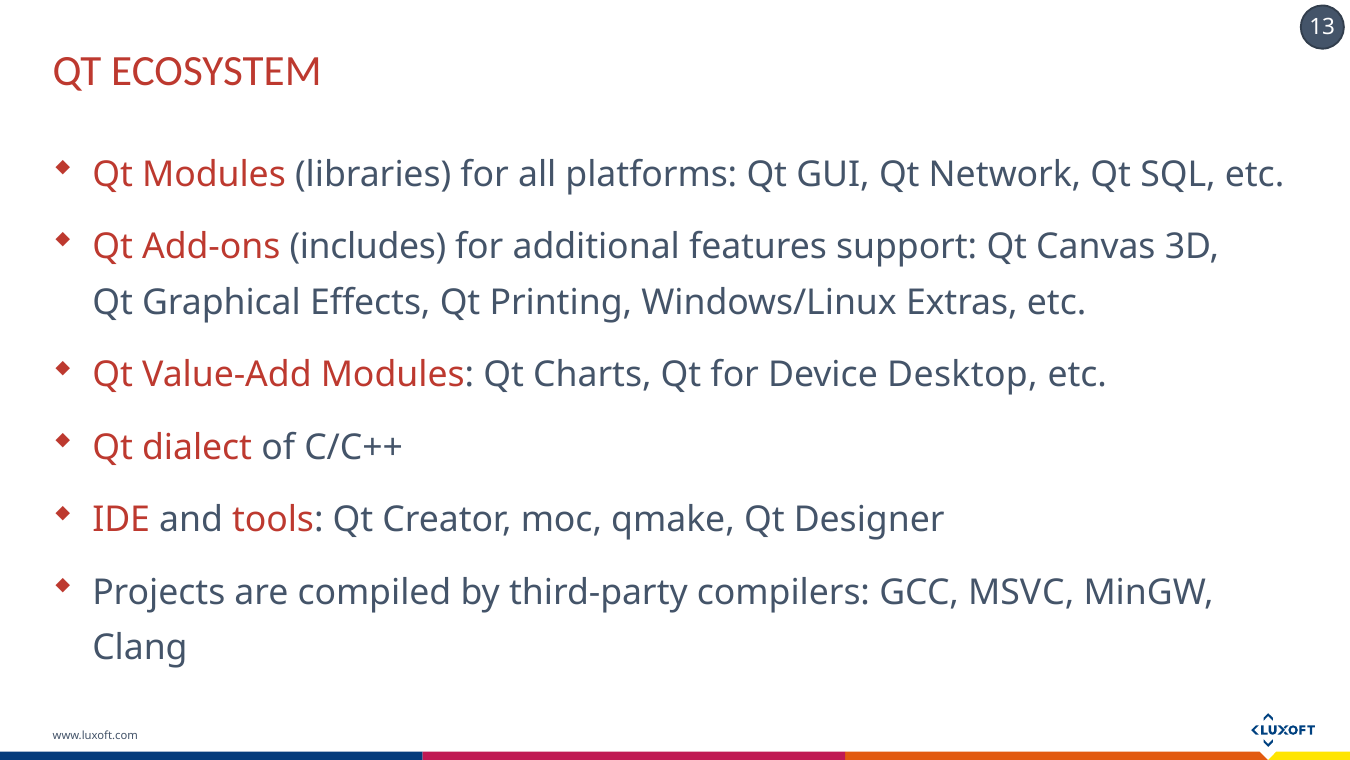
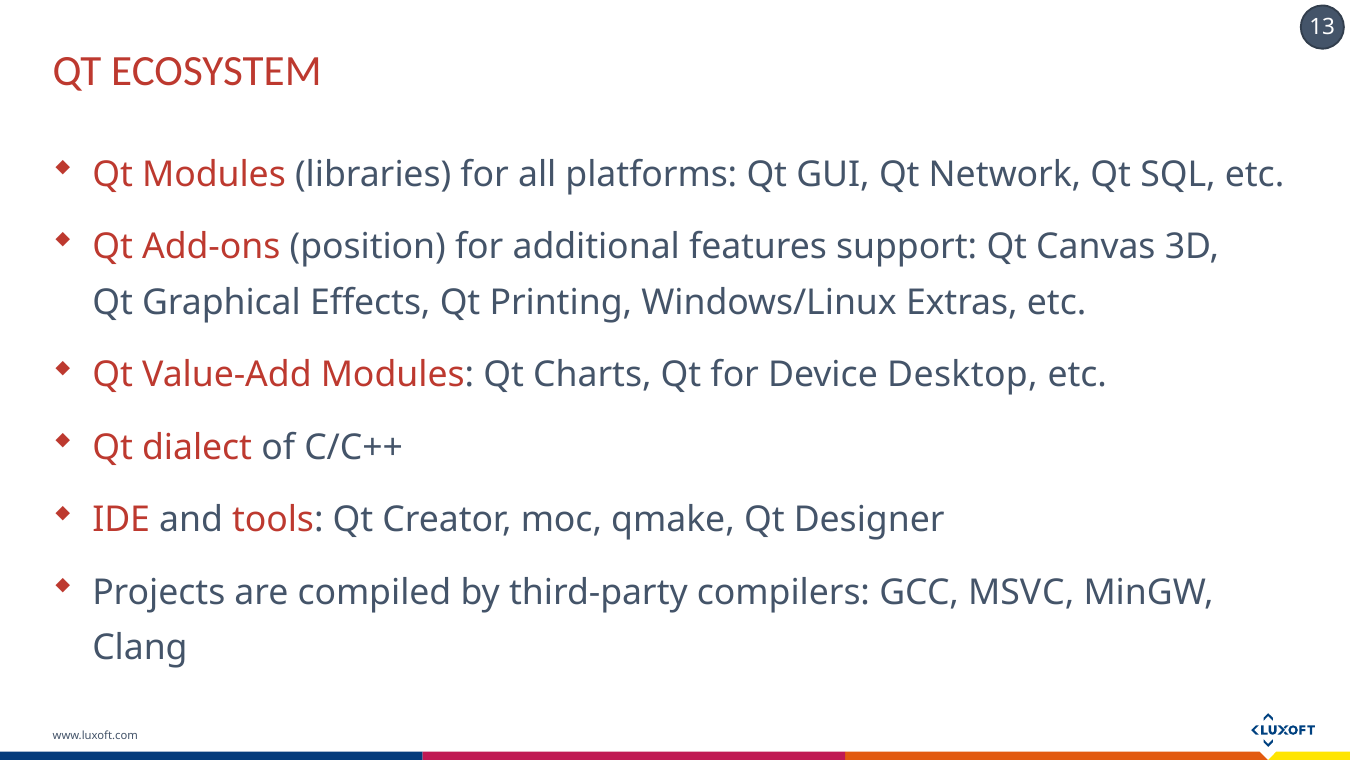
includes: includes -> position
